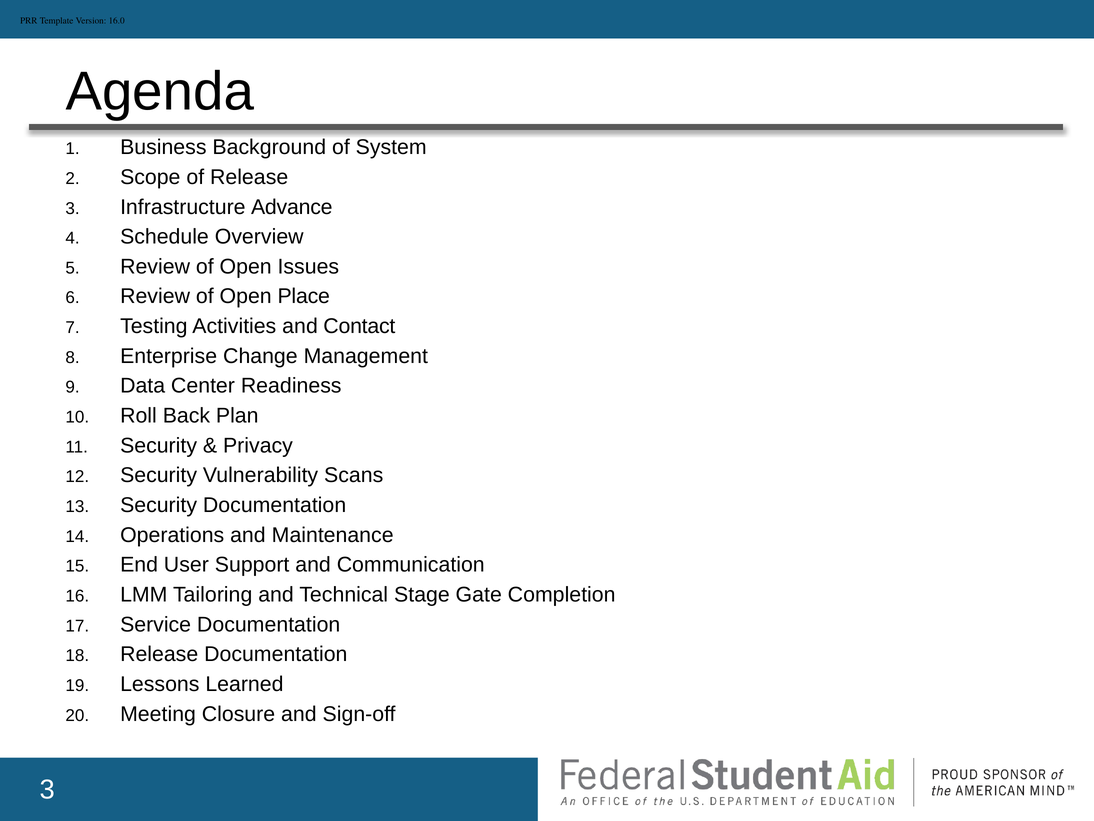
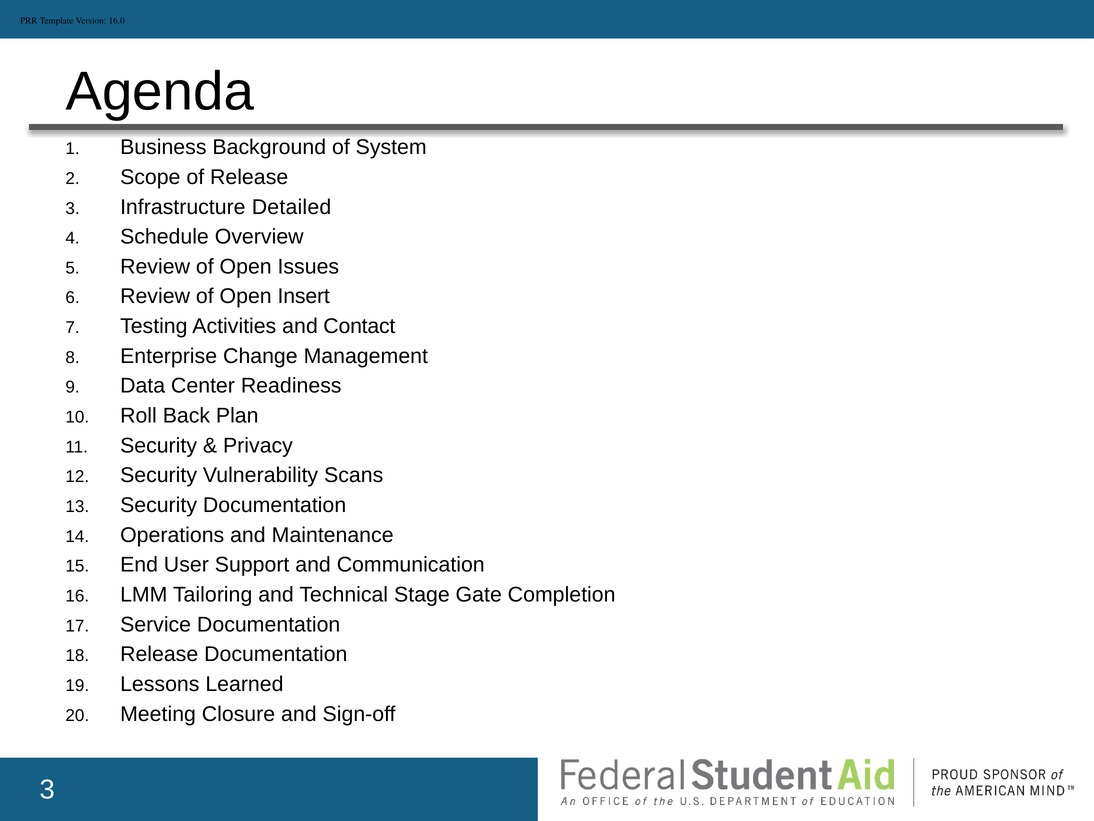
Advance: Advance -> Detailed
Place: Place -> Insert
